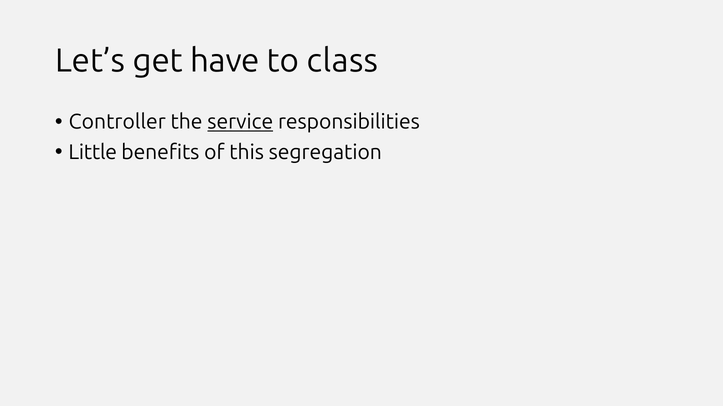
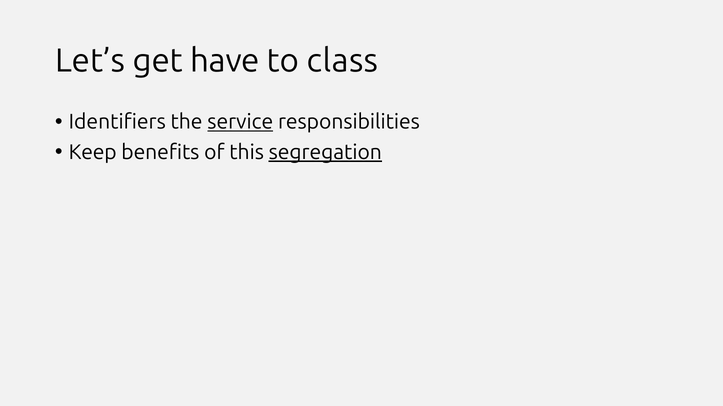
Controller: Controller -> Identifiers
Little: Little -> Keep
segregation underline: none -> present
